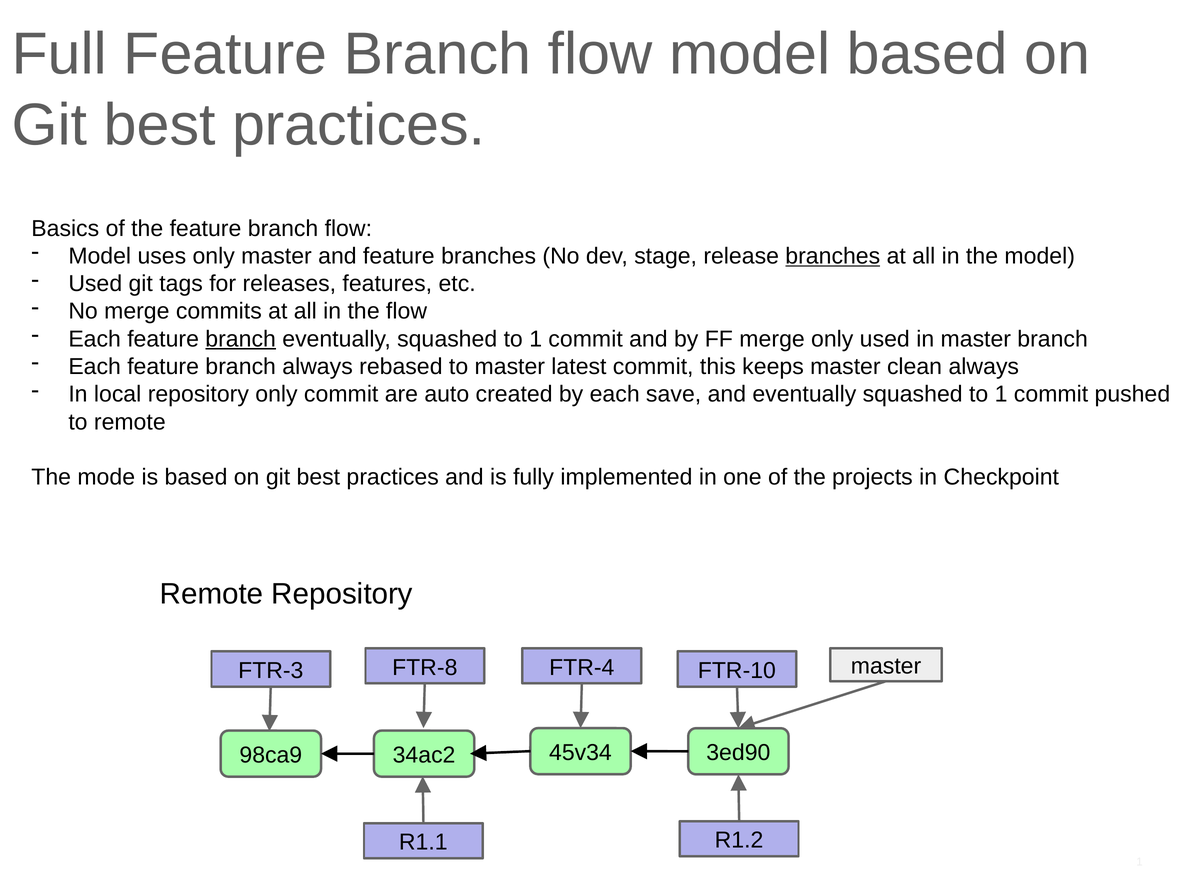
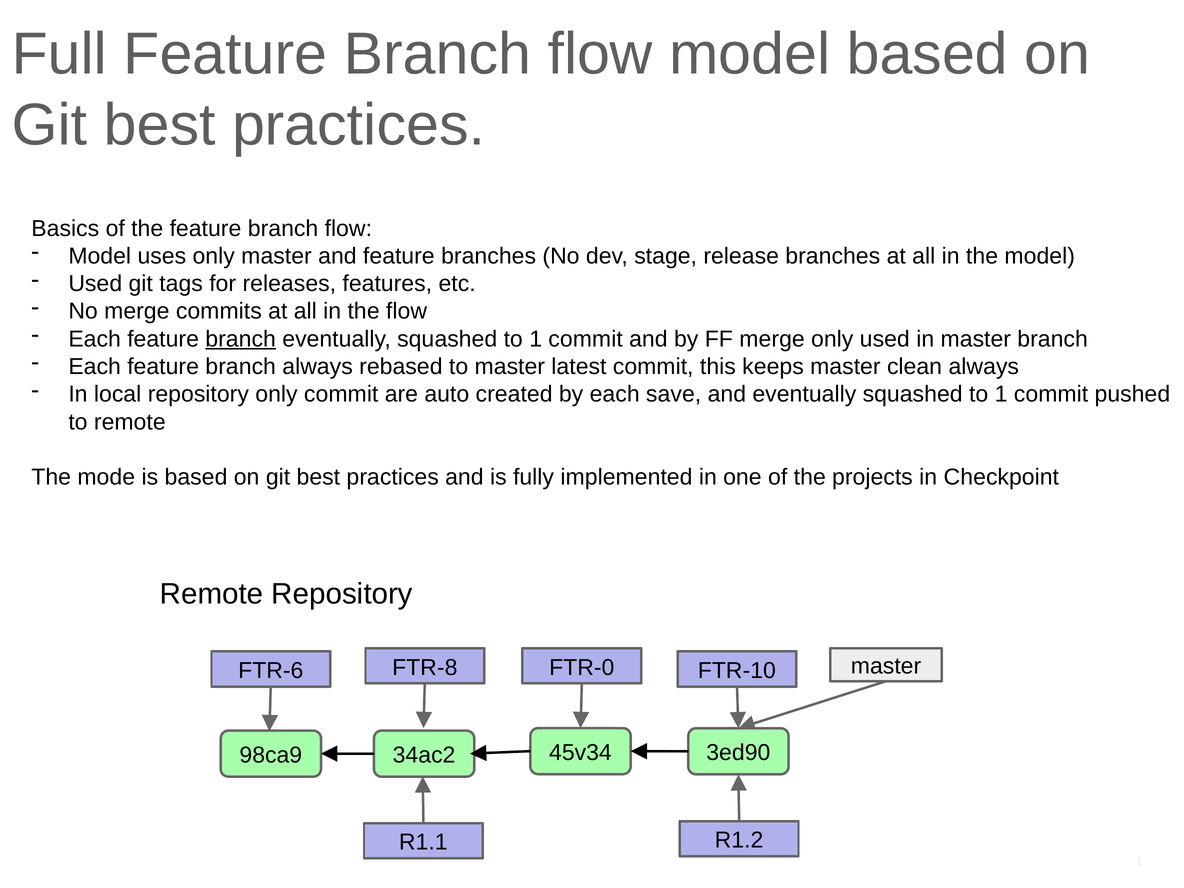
branches at (833, 256) underline: present -> none
FTR-4: FTR-4 -> FTR-0
FTR-3: FTR-3 -> FTR-6
